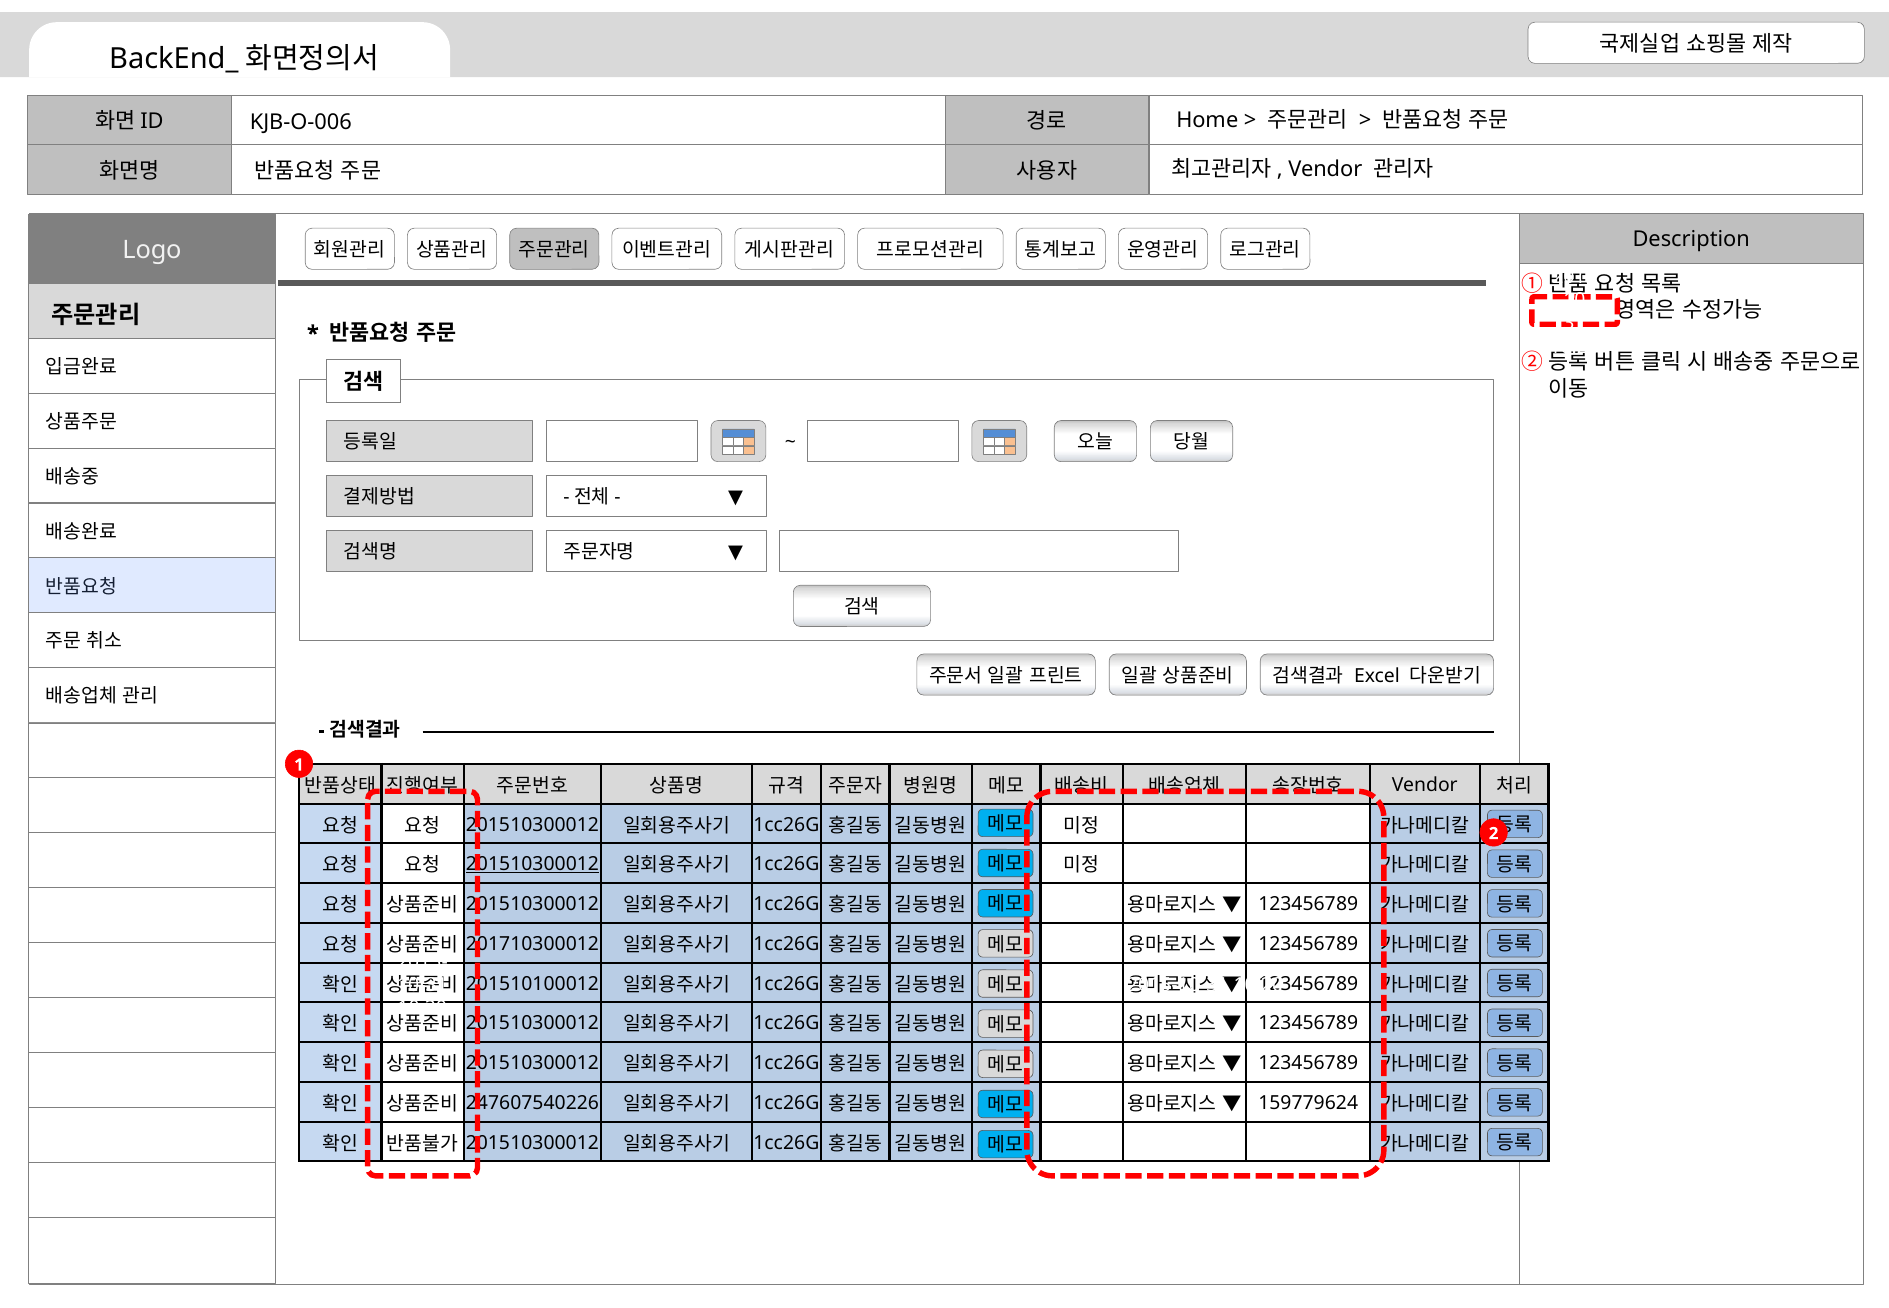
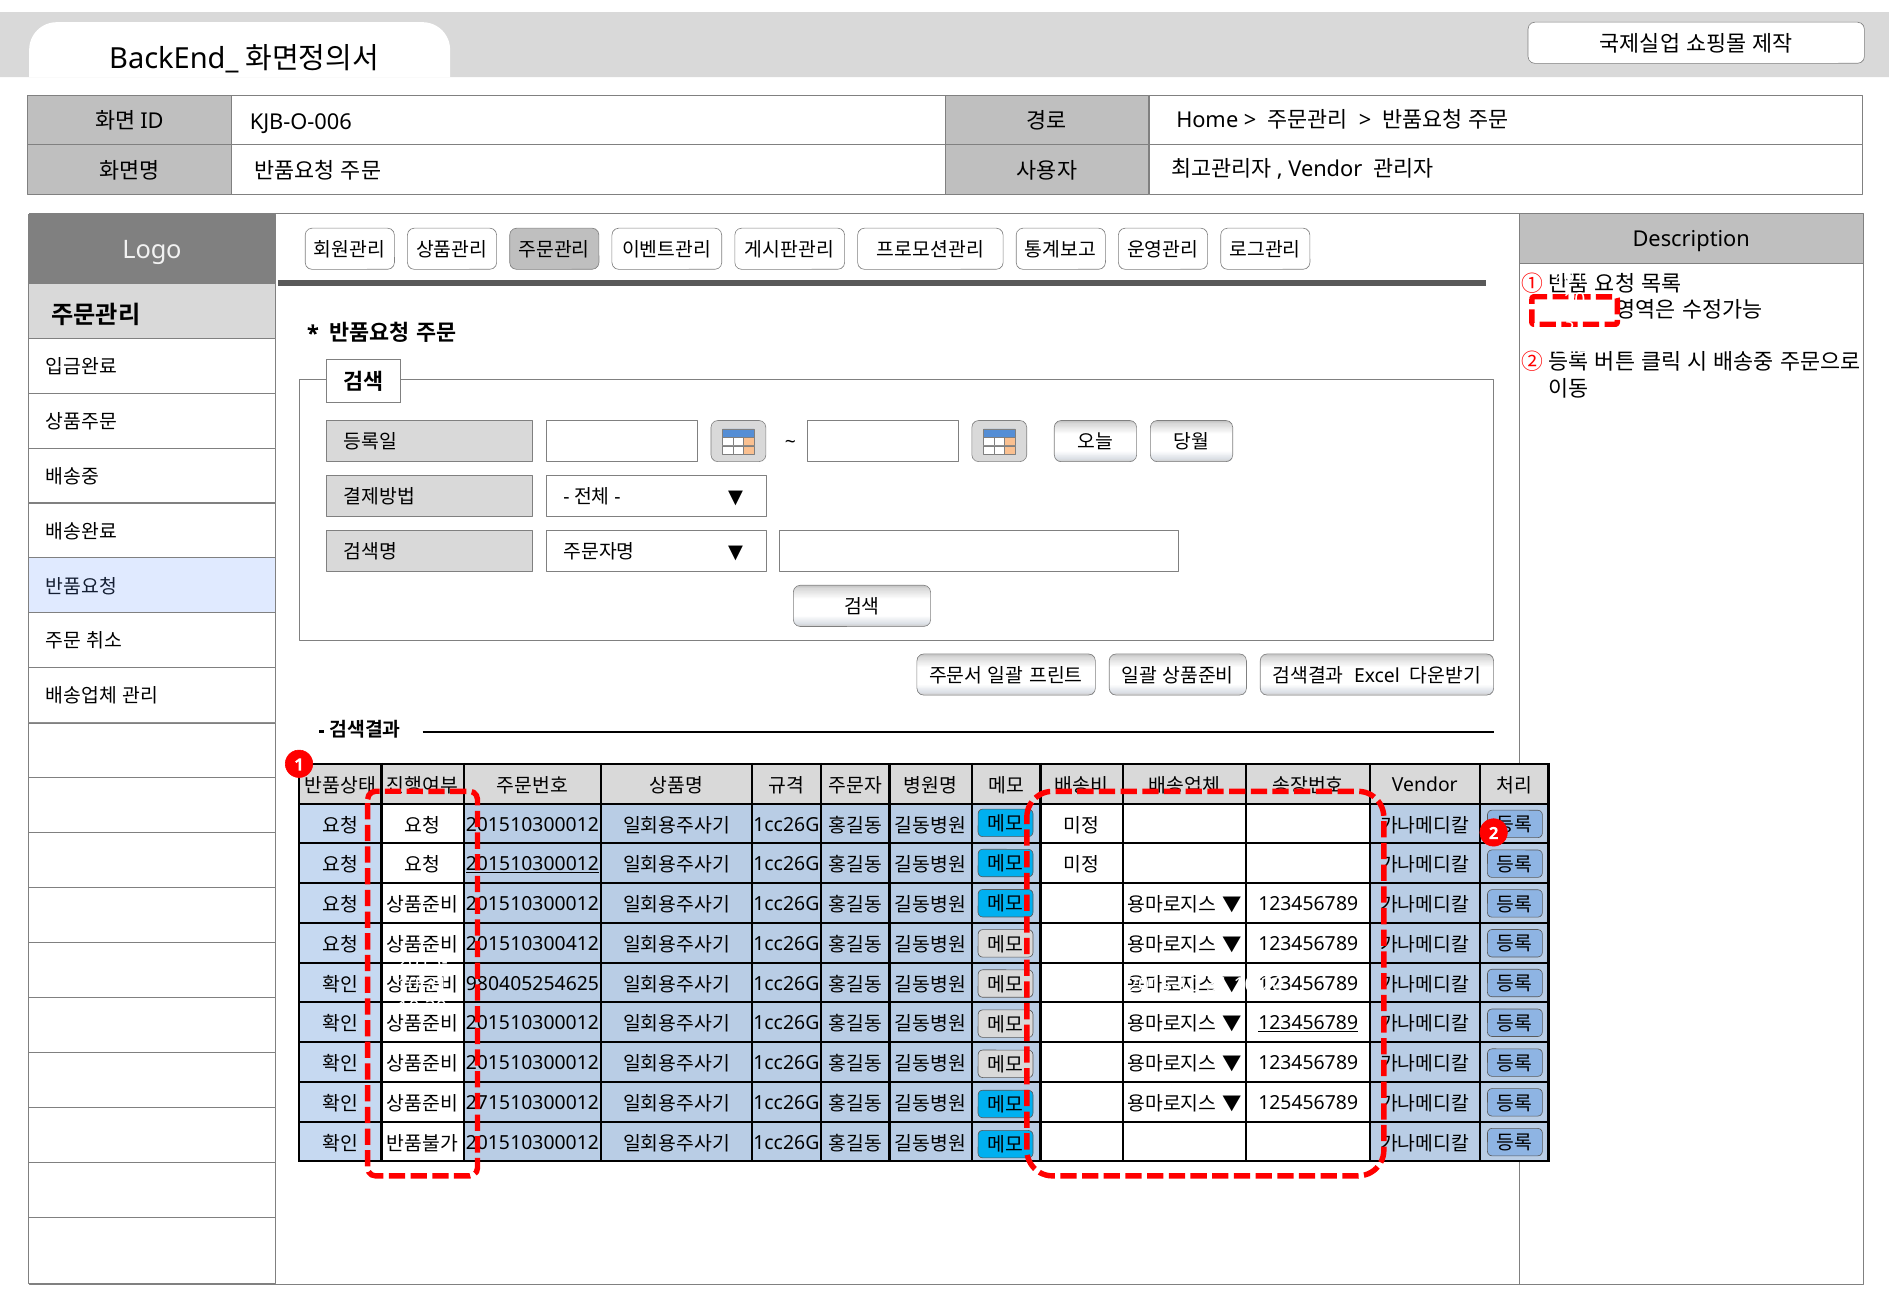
201710300012: 201710300012 -> 201510300412
201510100012: 201510100012 -> 980405254625
123456789 at (1308, 1023) underline: none -> present
247607540226: 247607540226 -> 271510300012
159779624: 159779624 -> 125456789
